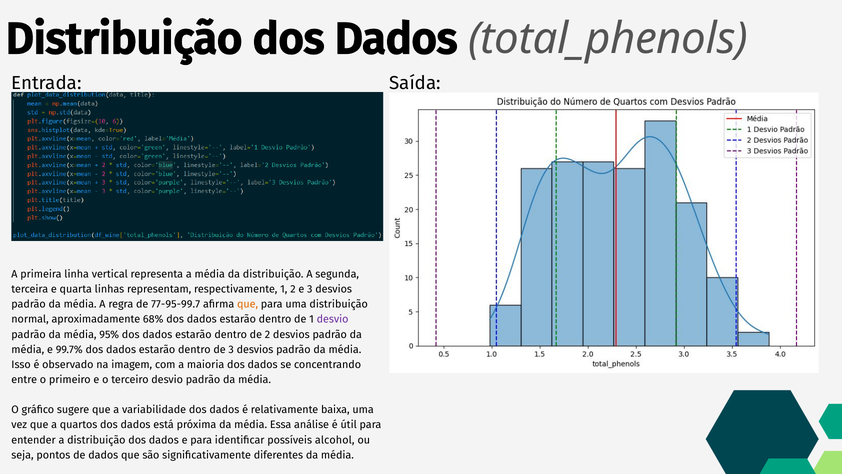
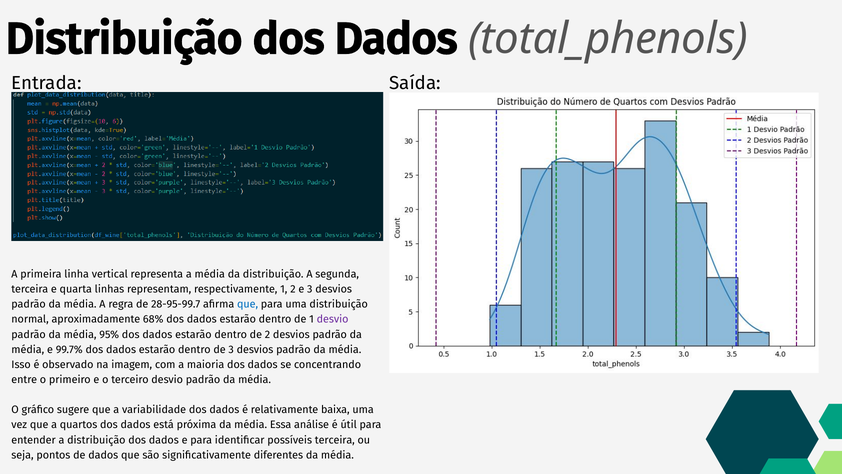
77-95-99.7: 77-95-99.7 -> 28-95-99.7
que at (248, 304) colour: orange -> blue
possíveis alcohol: alcohol -> terceira
